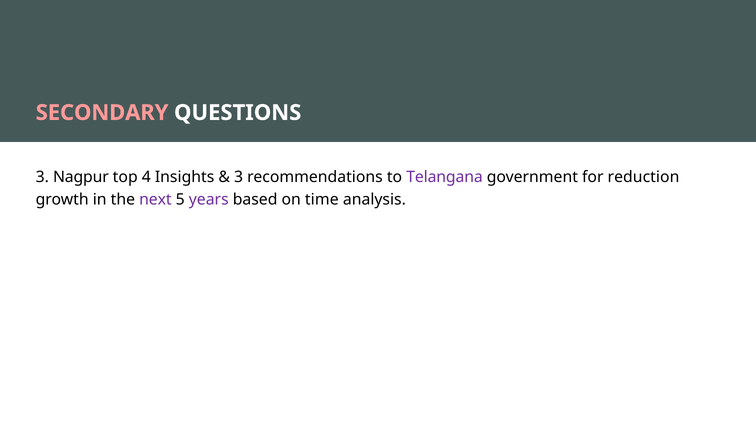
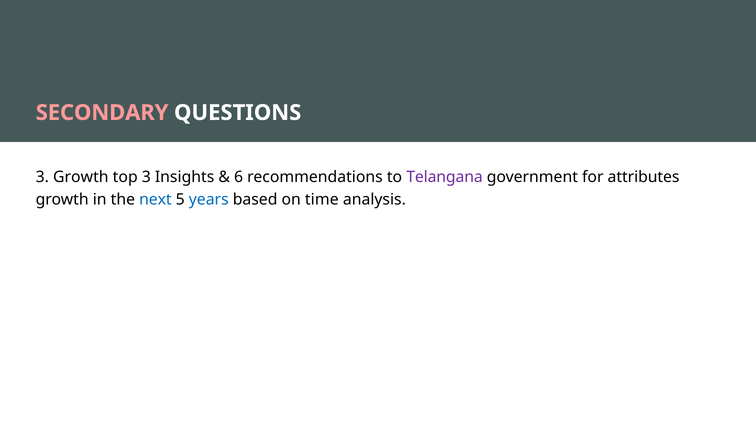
3 Nagpur: Nagpur -> Growth
top 4: 4 -> 3
3 at (239, 177): 3 -> 6
reduction: reduction -> attributes
next colour: purple -> blue
years colour: purple -> blue
